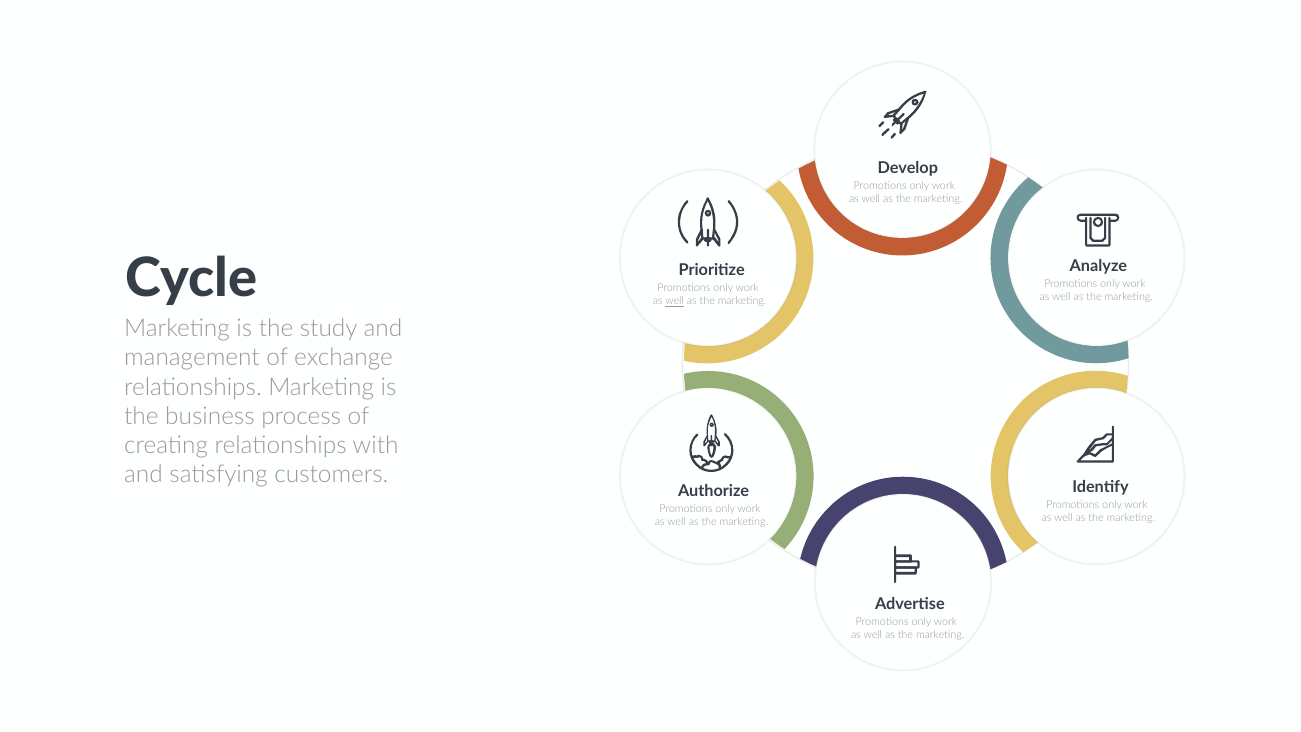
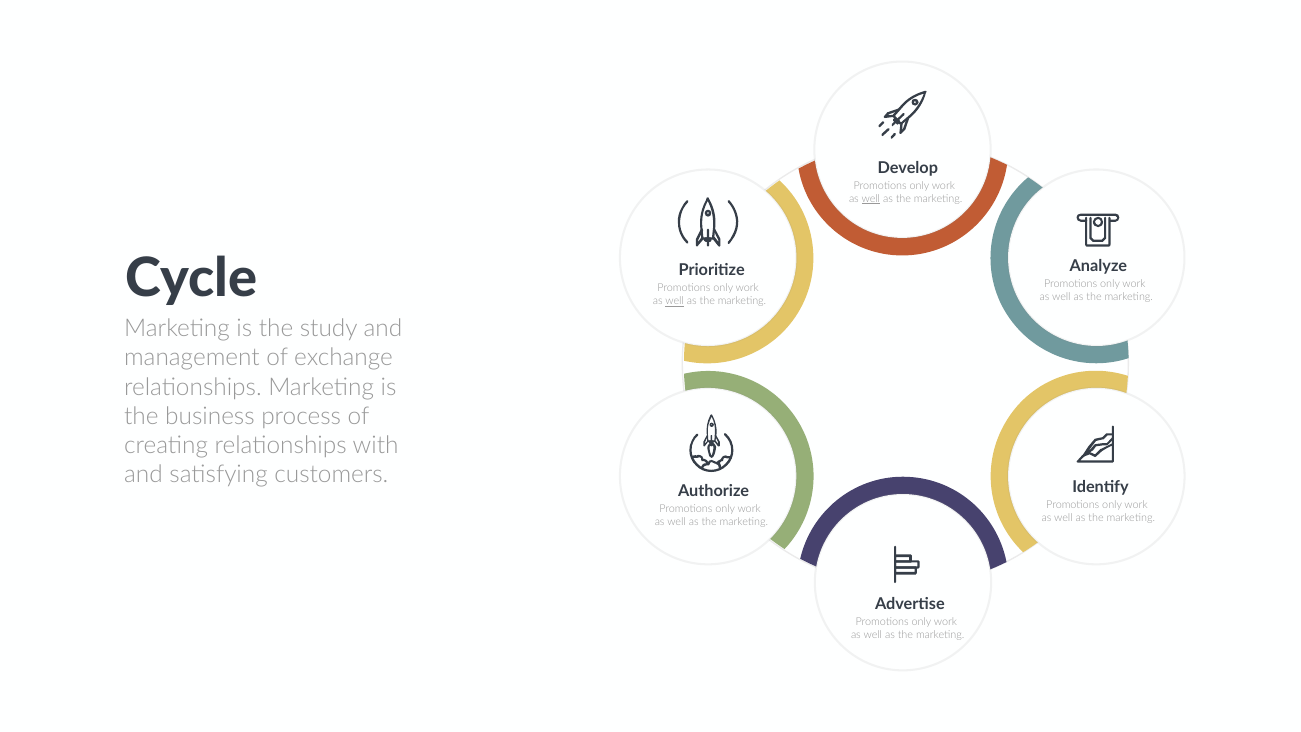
well at (871, 199) underline: none -> present
